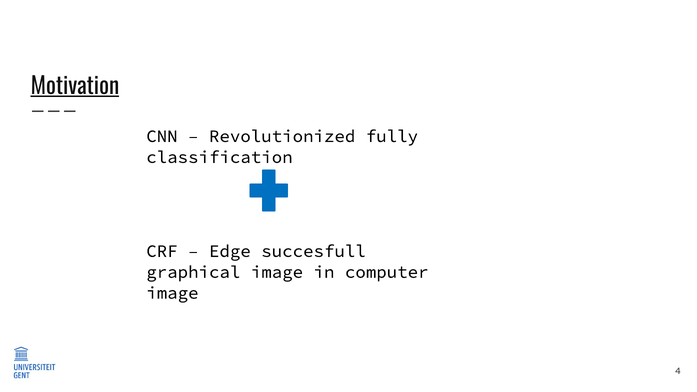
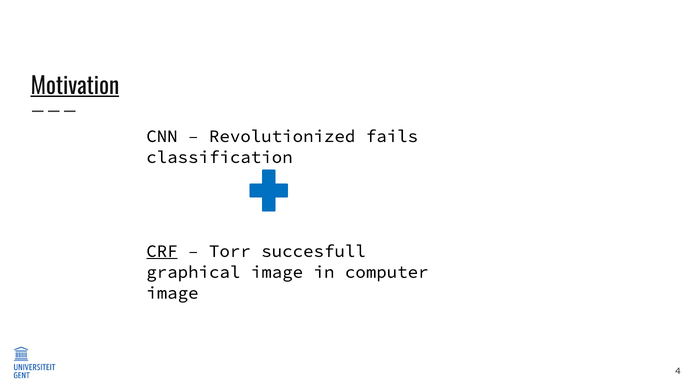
fully: fully -> fails
CRF underline: none -> present
Edge: Edge -> Torr
